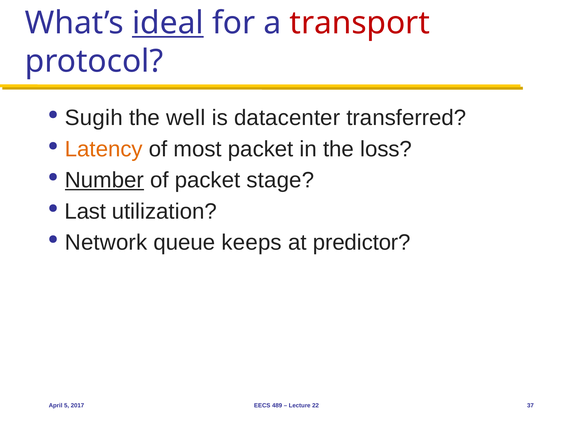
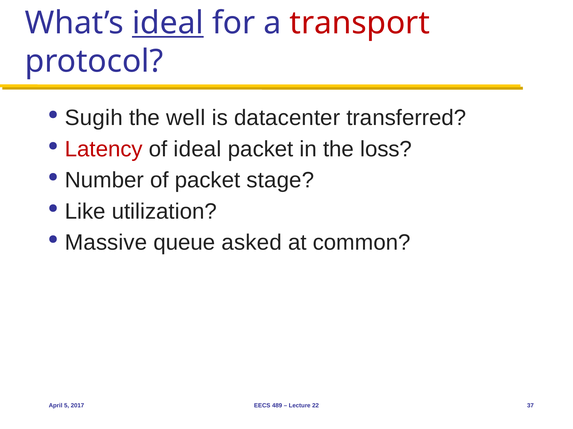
Latency colour: orange -> red
of most: most -> ideal
Number underline: present -> none
Last: Last -> Like
Network: Network -> Massive
keeps: keeps -> asked
predictor: predictor -> common
